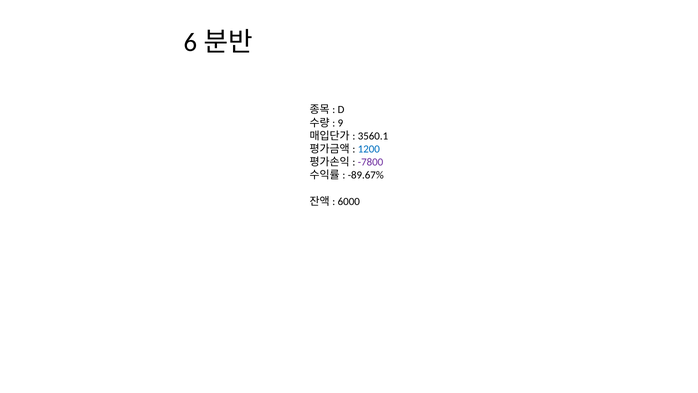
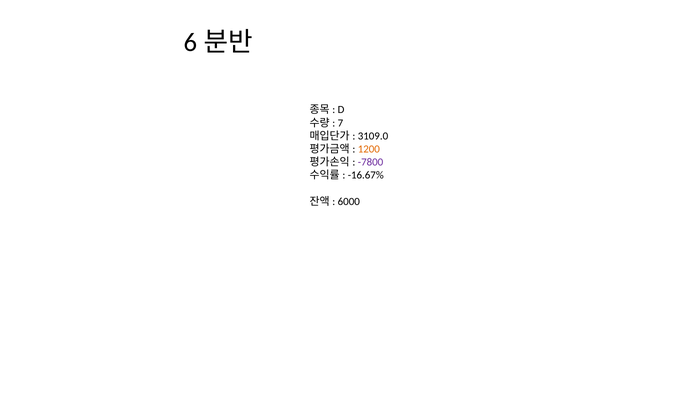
9: 9 -> 7
3560.1: 3560.1 -> 3109.0
1200 colour: blue -> orange
-89.67%: -89.67% -> -16.67%
